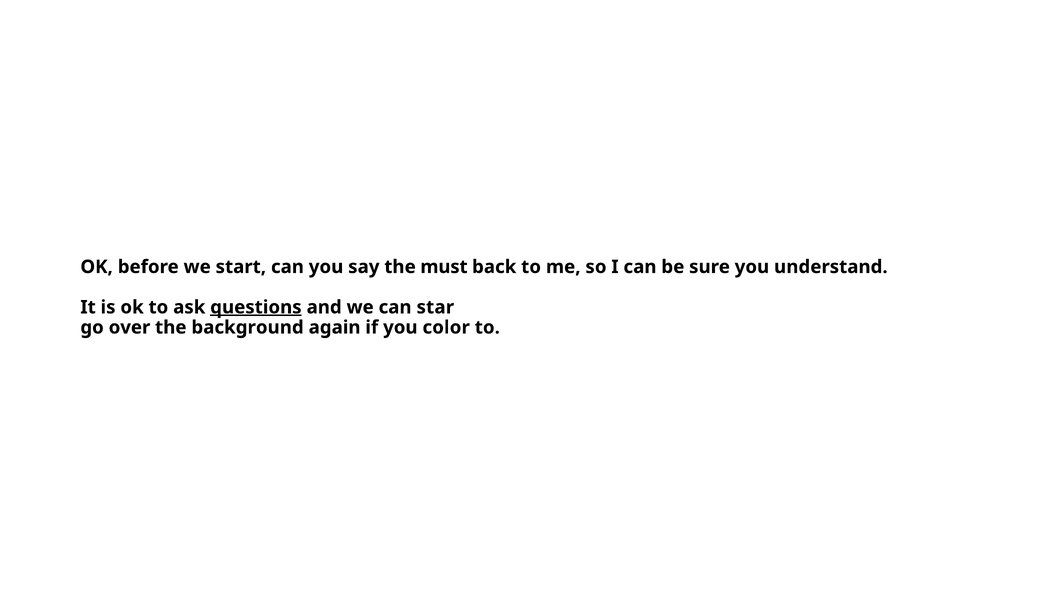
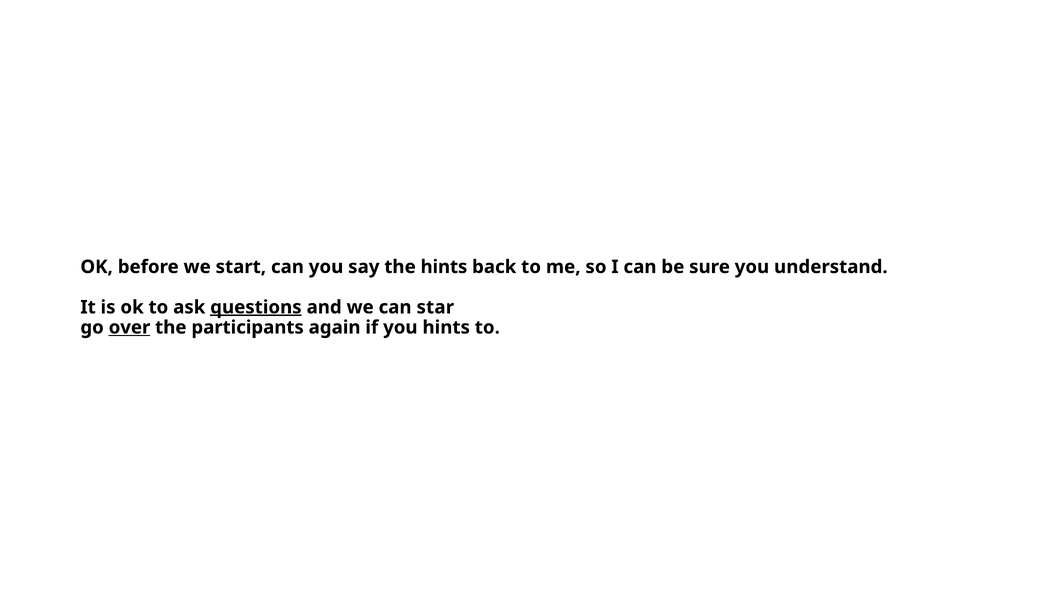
the must: must -> hints
over underline: none -> present
background: background -> participants
you color: color -> hints
